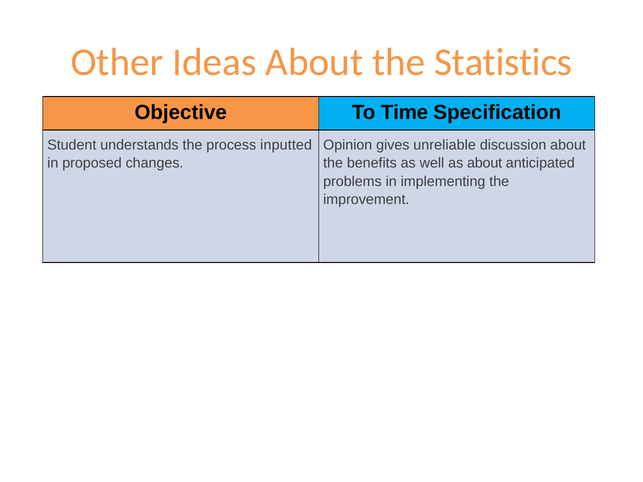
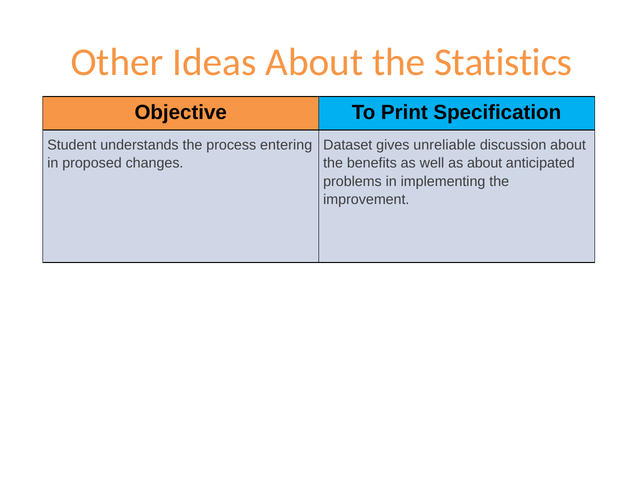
Time: Time -> Print
inputted: inputted -> entering
Opinion: Opinion -> Dataset
